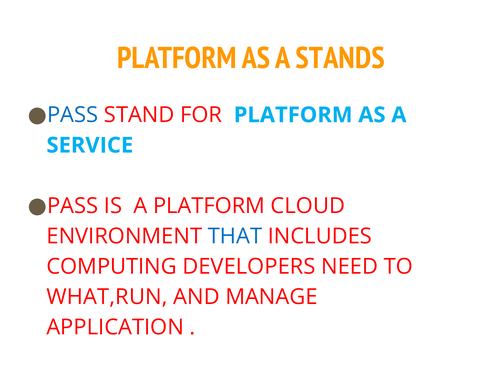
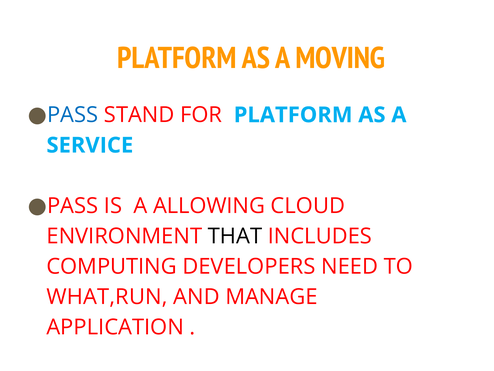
STANDS: STANDS -> MOVING
A PLATFORM: PLATFORM -> ALLOWING
THAT colour: blue -> black
